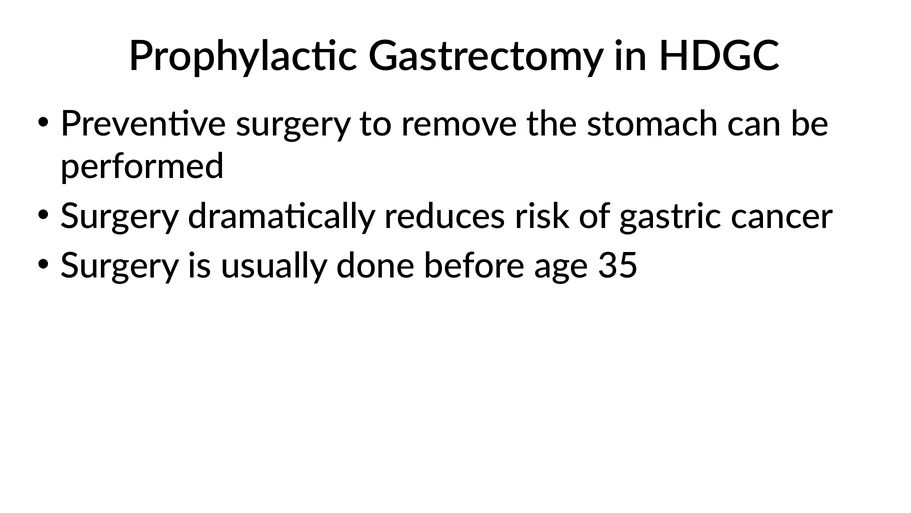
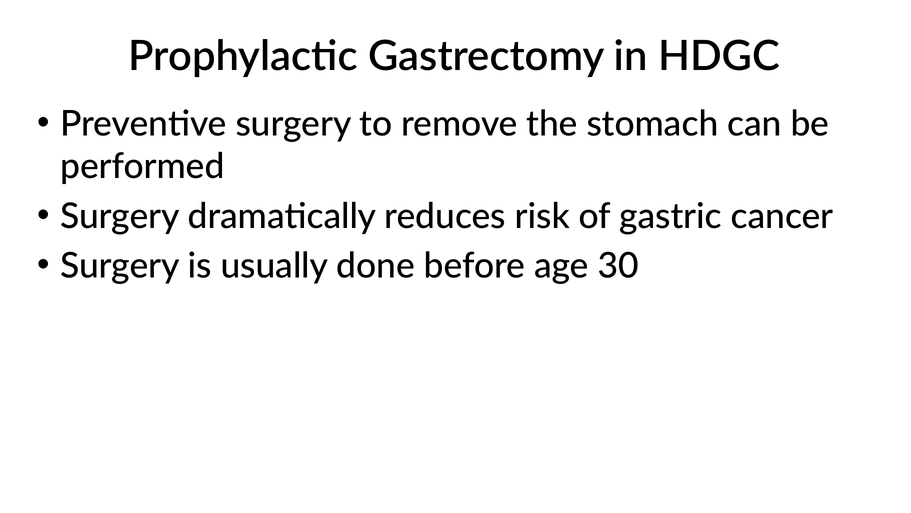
35: 35 -> 30
